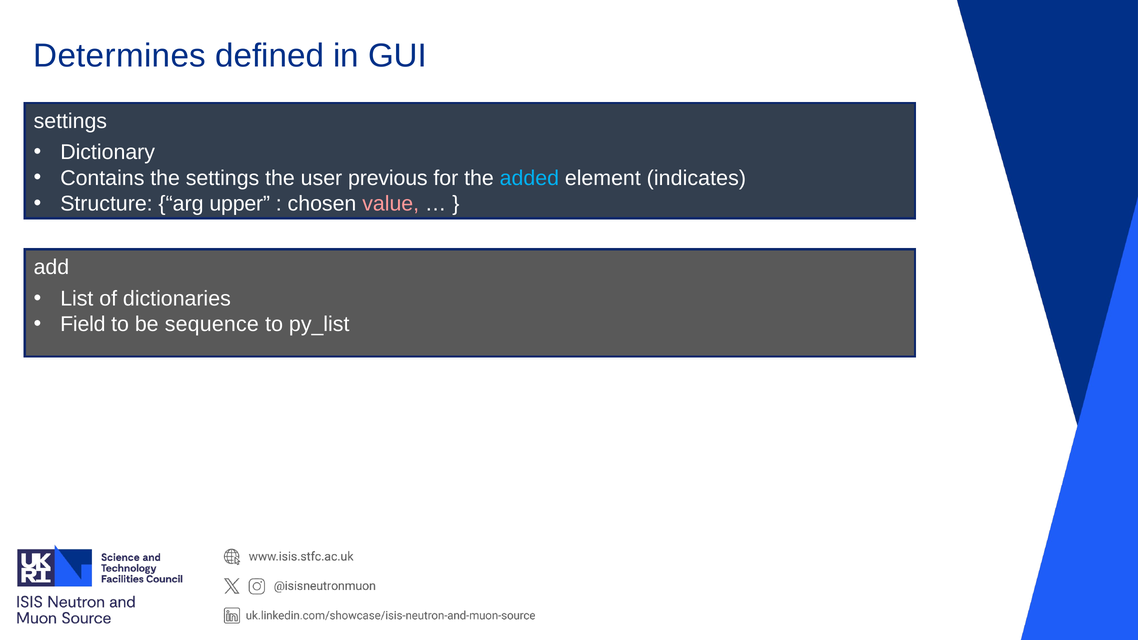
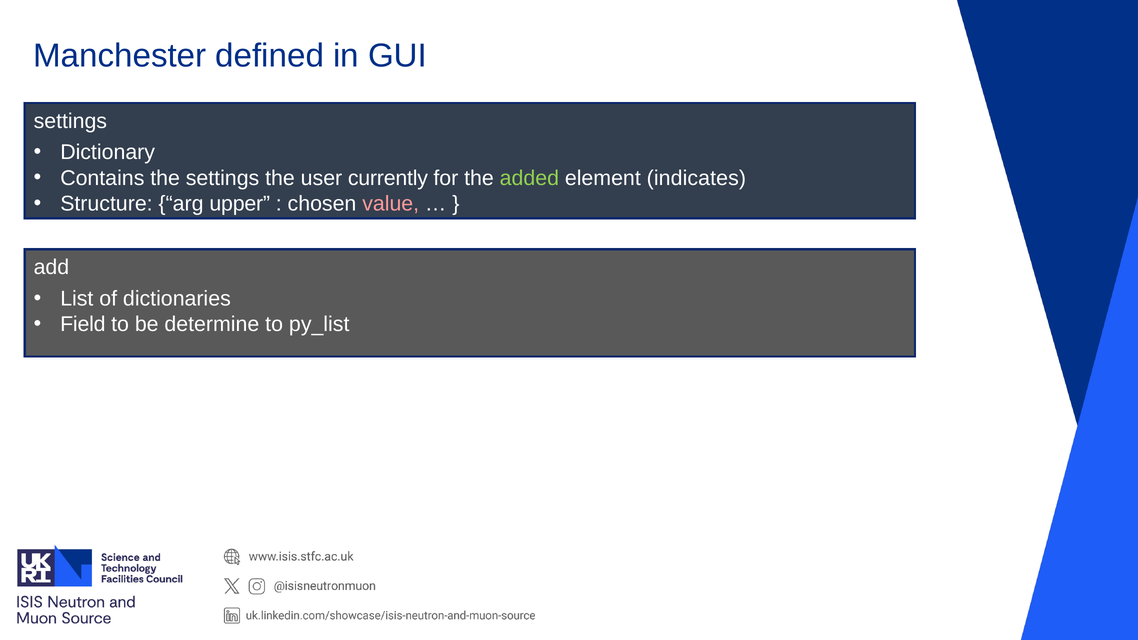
Determines: Determines -> Manchester
previous: previous -> currently
added colour: light blue -> light green
sequence: sequence -> determine
